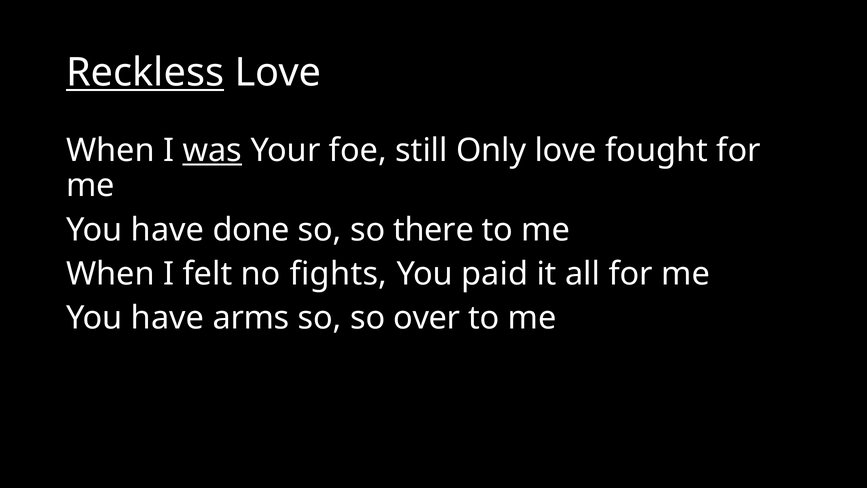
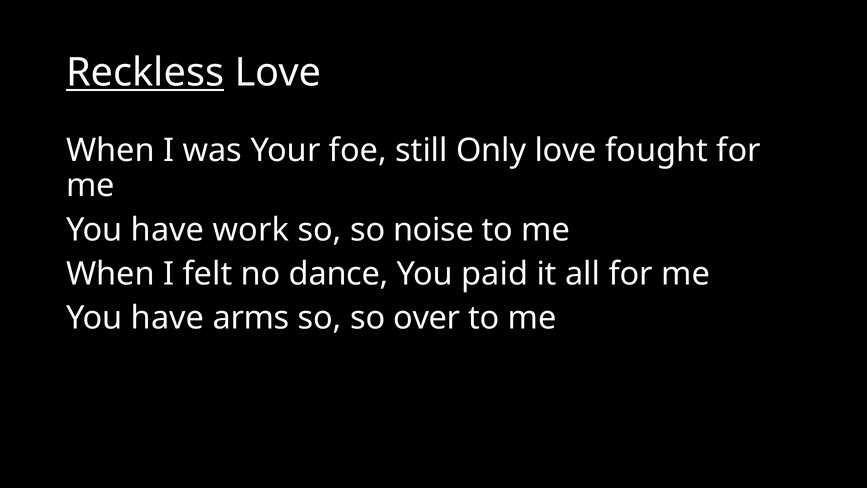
was underline: present -> none
done: done -> work
there: there -> noise
fights: fights -> dance
